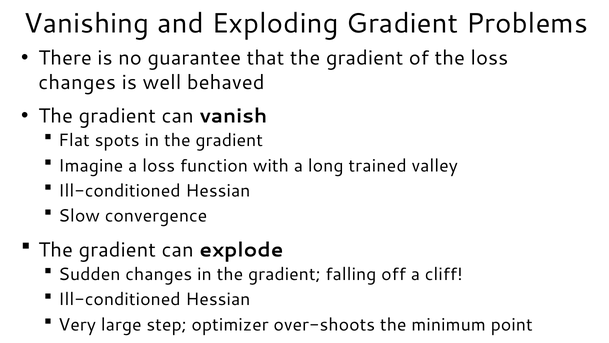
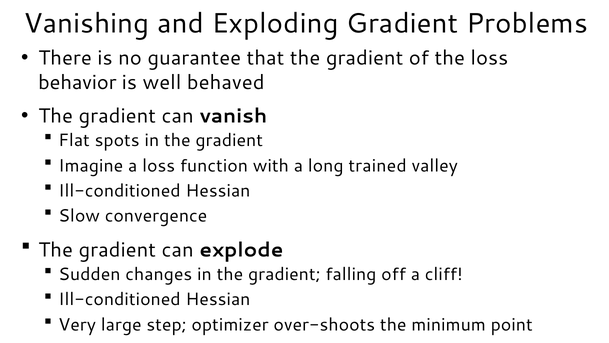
changes at (77, 82): changes -> behavior
